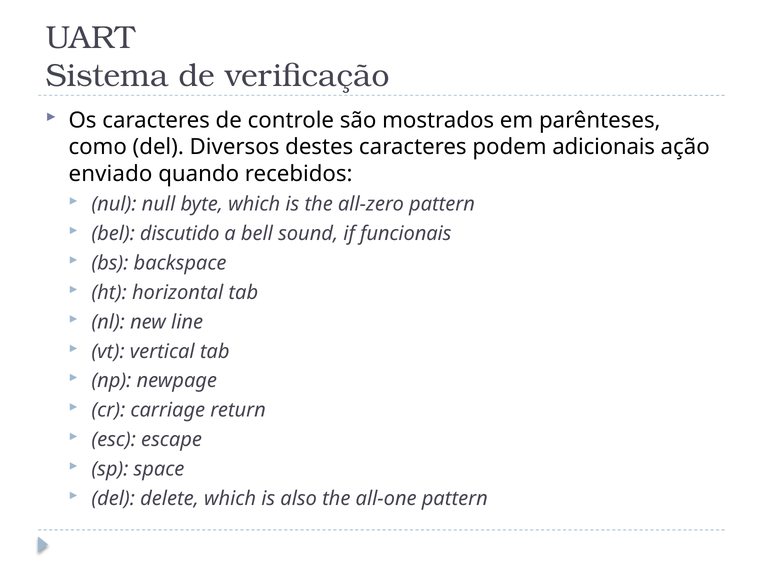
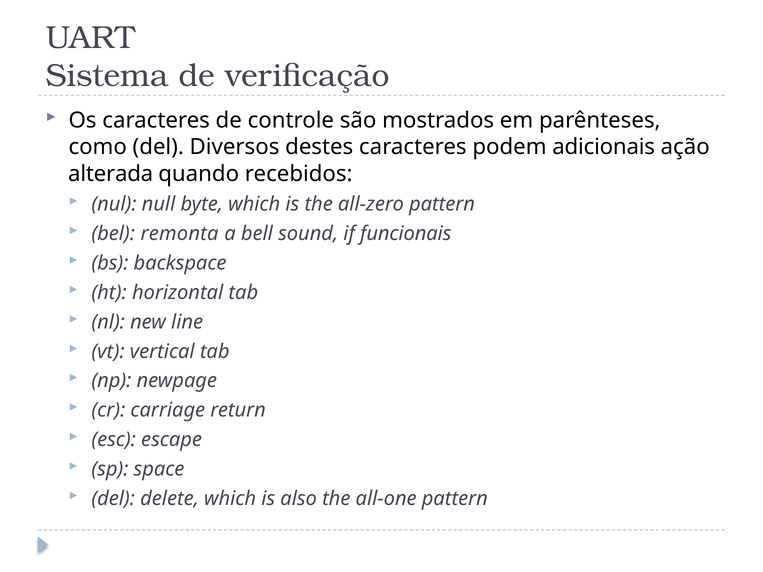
enviado: enviado -> alterada
discutido: discutido -> remonta
